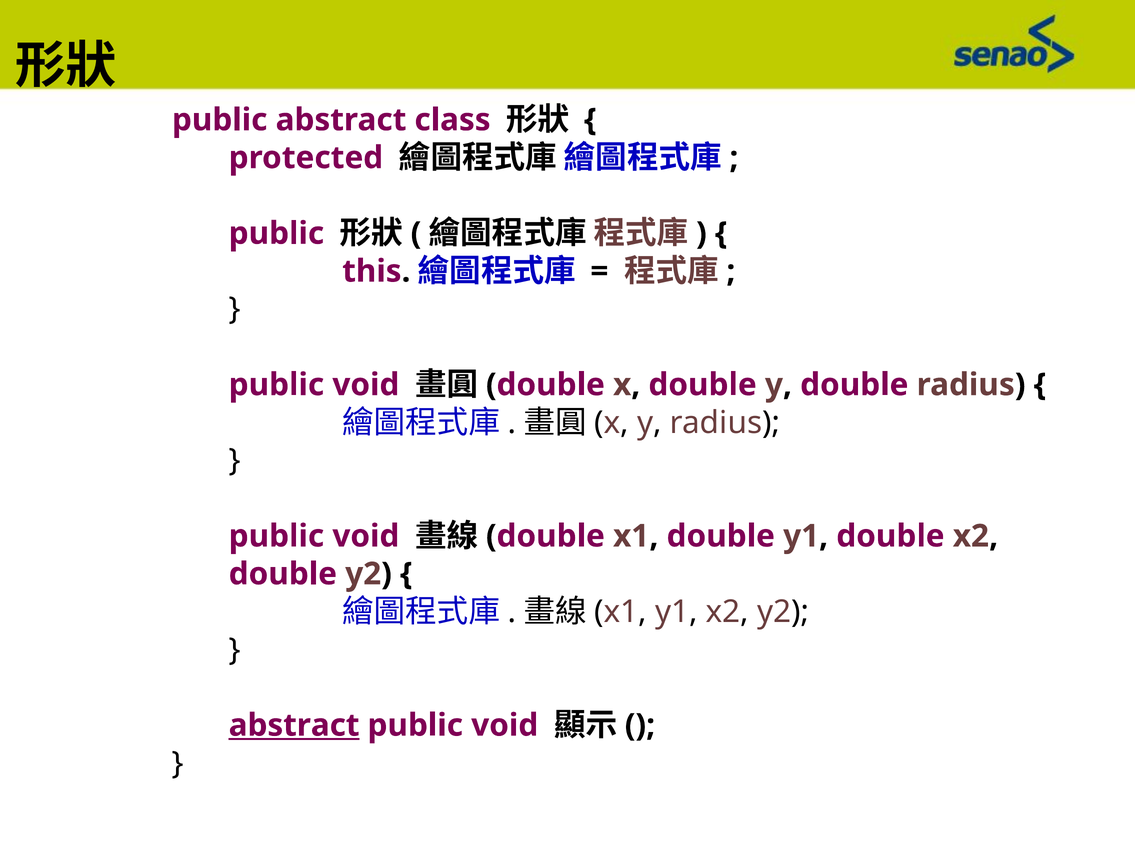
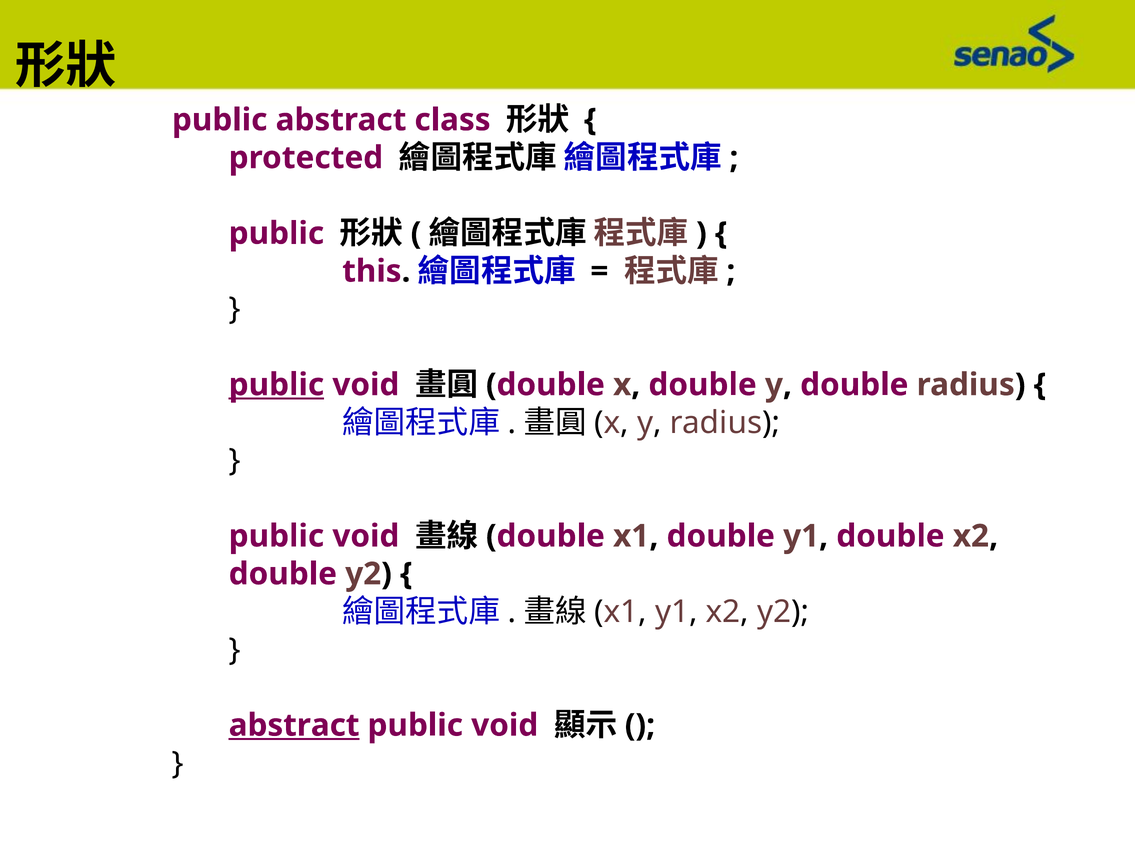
public at (276, 385) underline: none -> present
